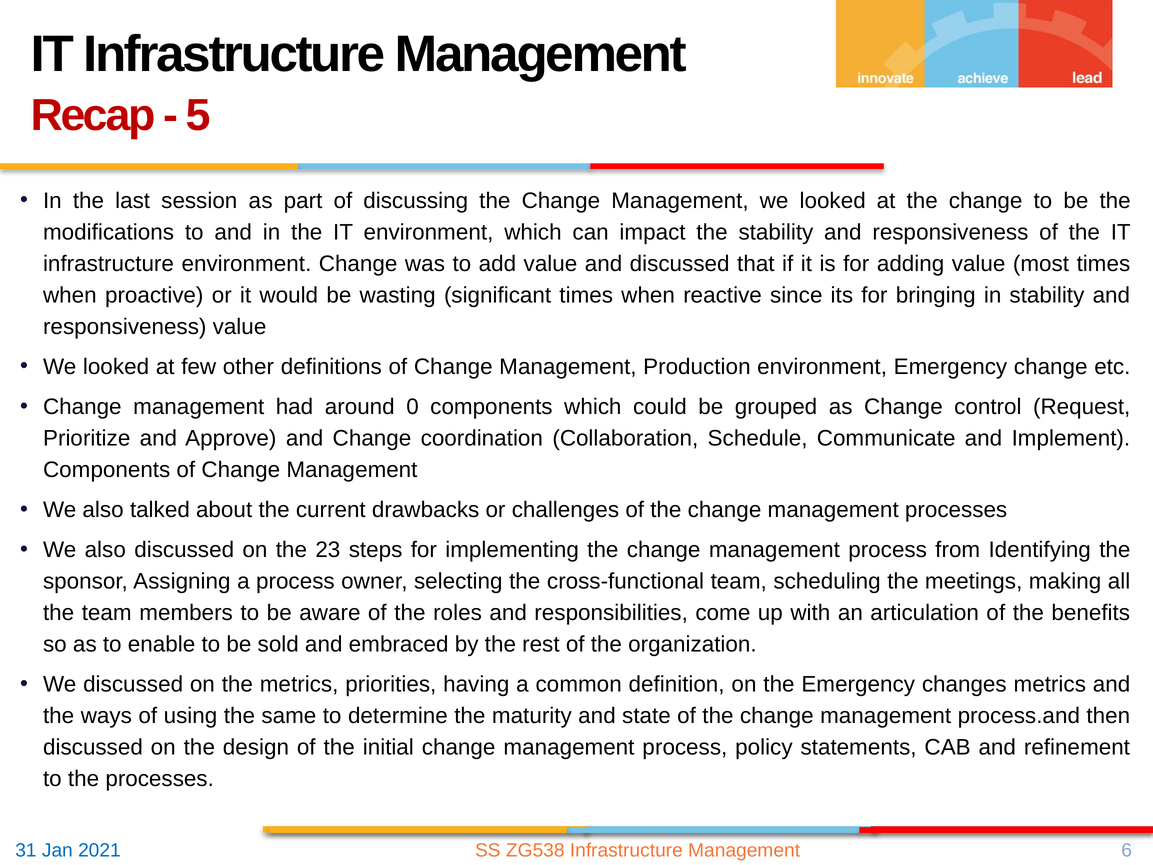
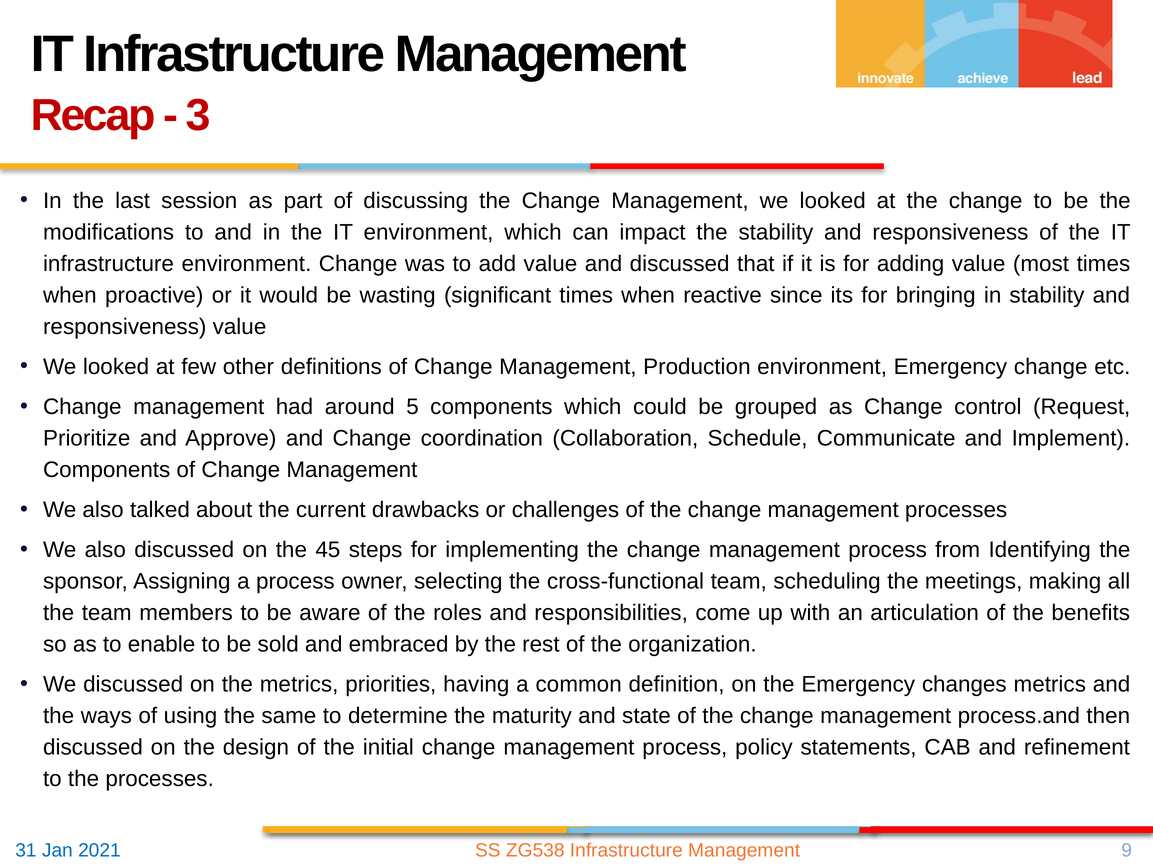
5: 5 -> 3
0: 0 -> 5
23: 23 -> 45
6: 6 -> 9
